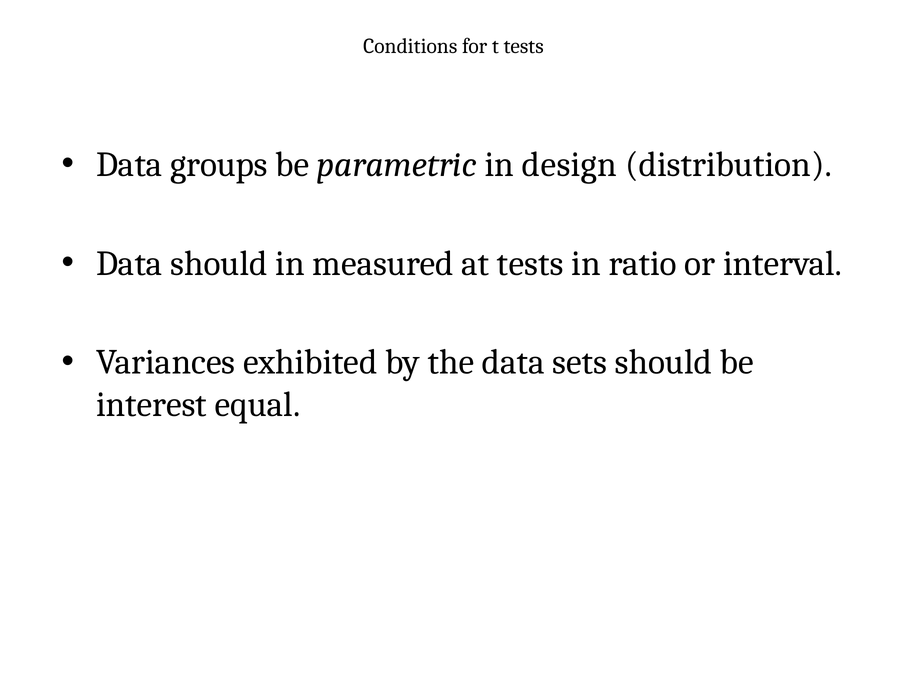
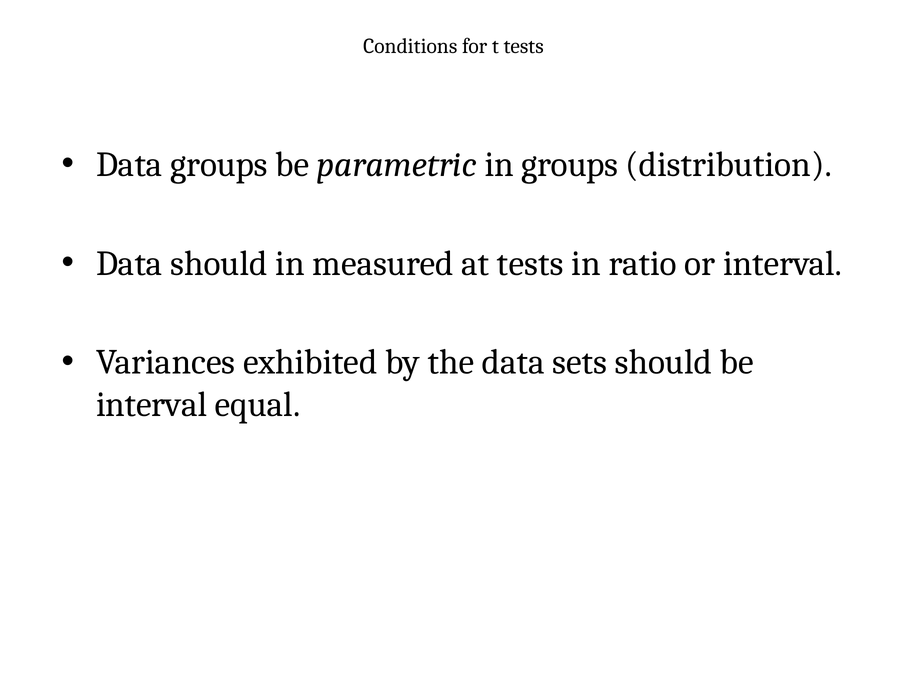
in design: design -> groups
interest at (151, 404): interest -> interval
